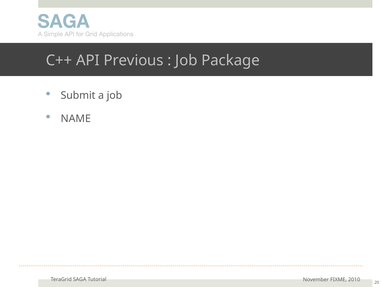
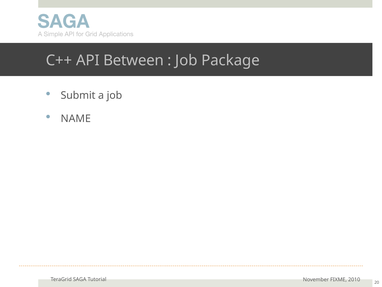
Previous: Previous -> Between
